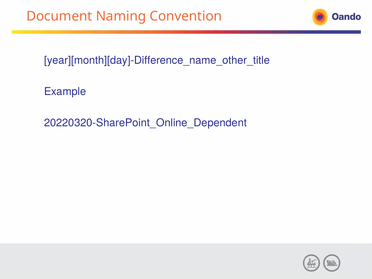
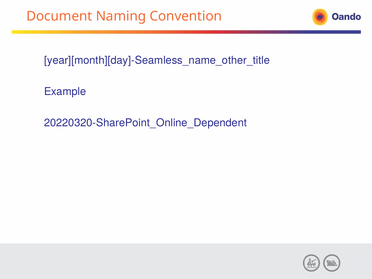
year][month][day]-Difference_name_other_title: year][month][day]-Difference_name_other_title -> year][month][day]-Seamless_name_other_title
